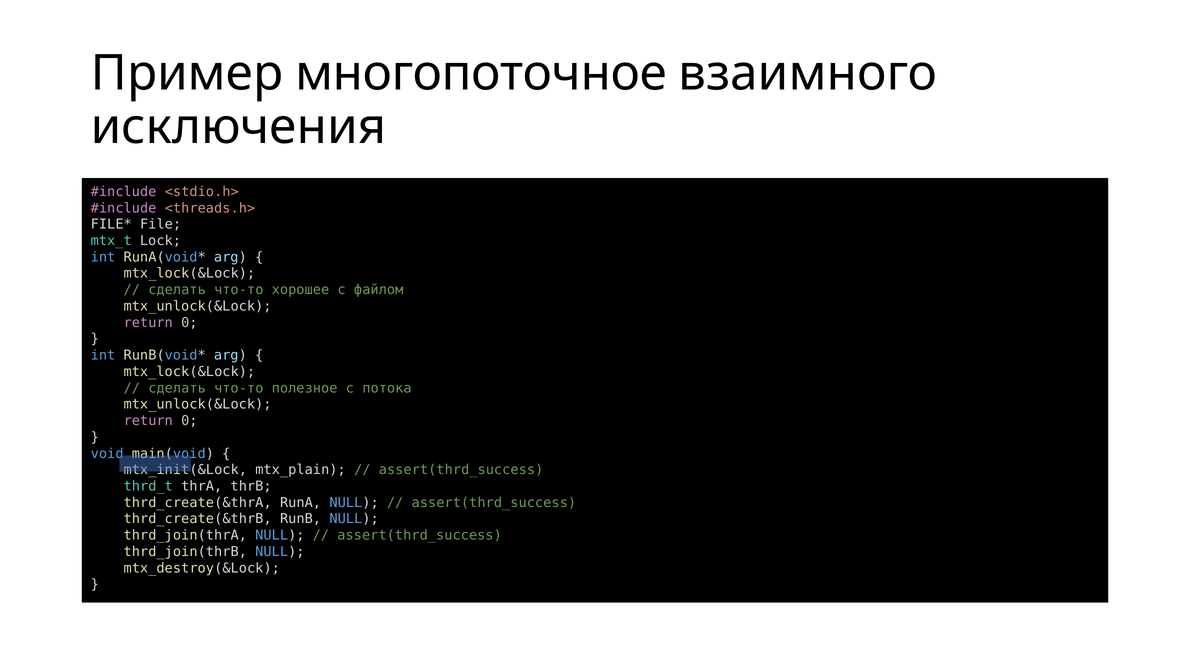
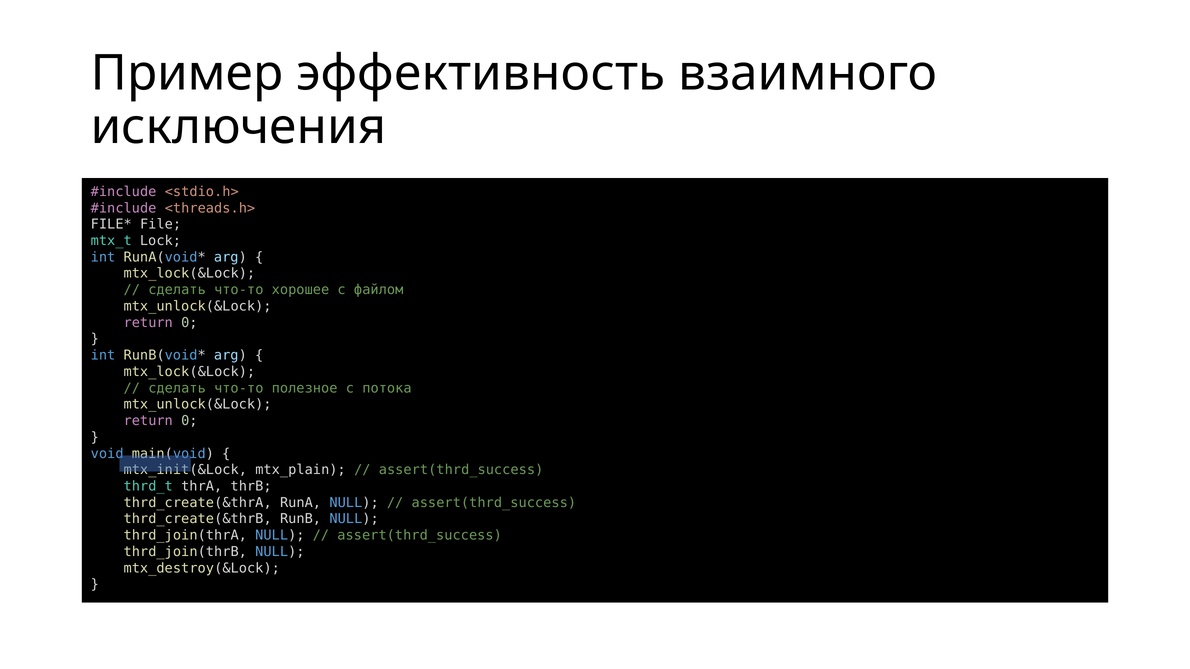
многопоточное: многопоточное -> эффективность
